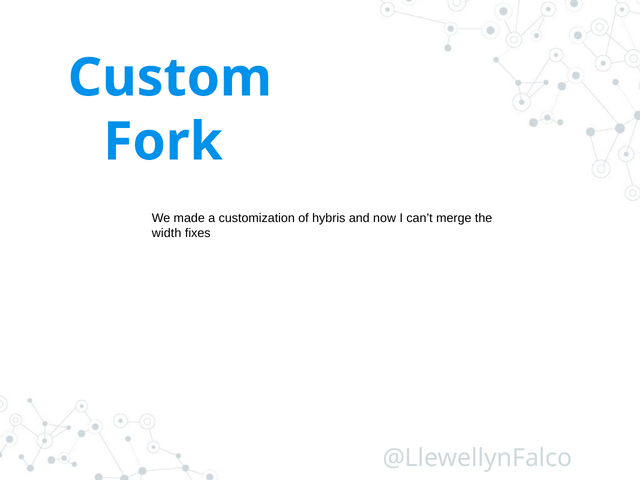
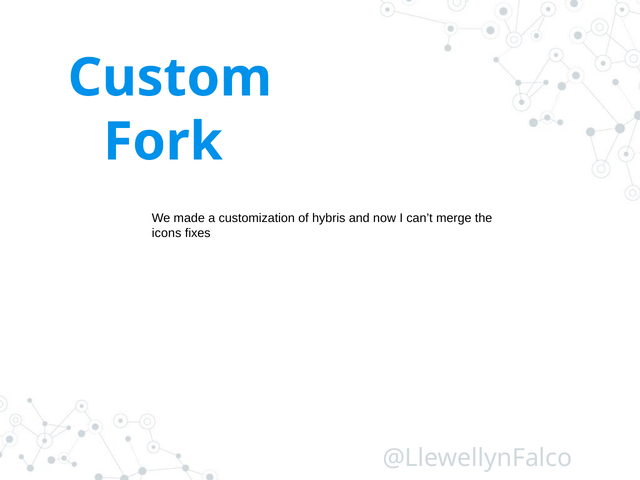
width: width -> icons
